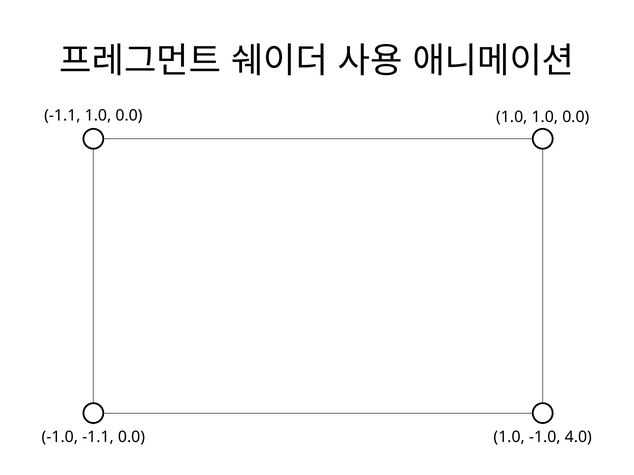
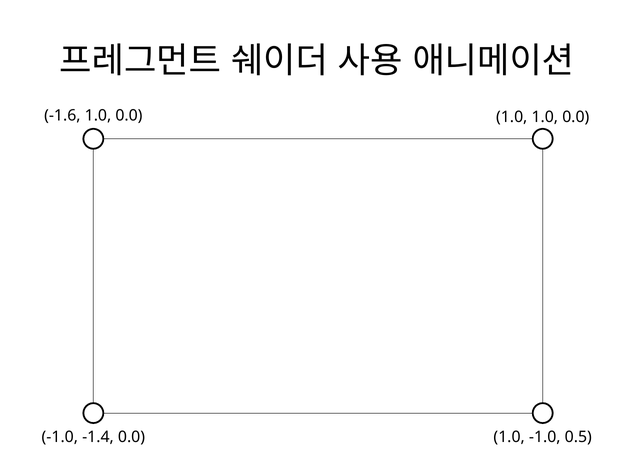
-1.1 at (62, 116): -1.1 -> -1.6
-1.0 -1.1: -1.1 -> -1.4
4.0: 4.0 -> 0.5
